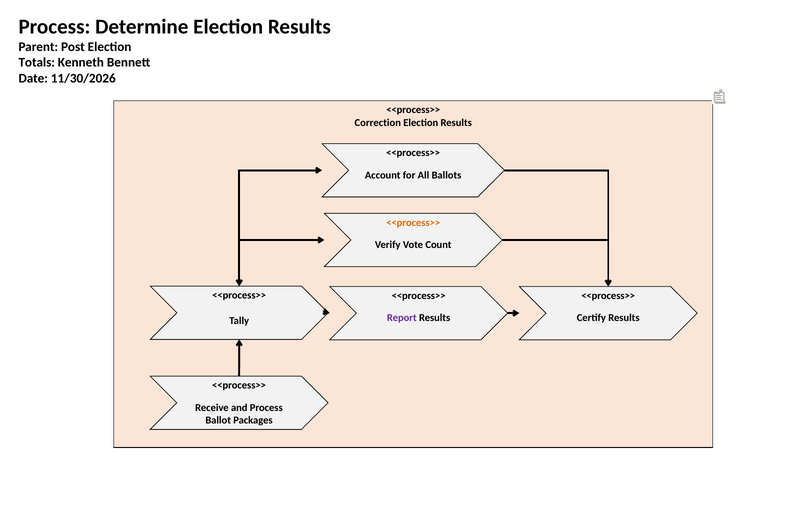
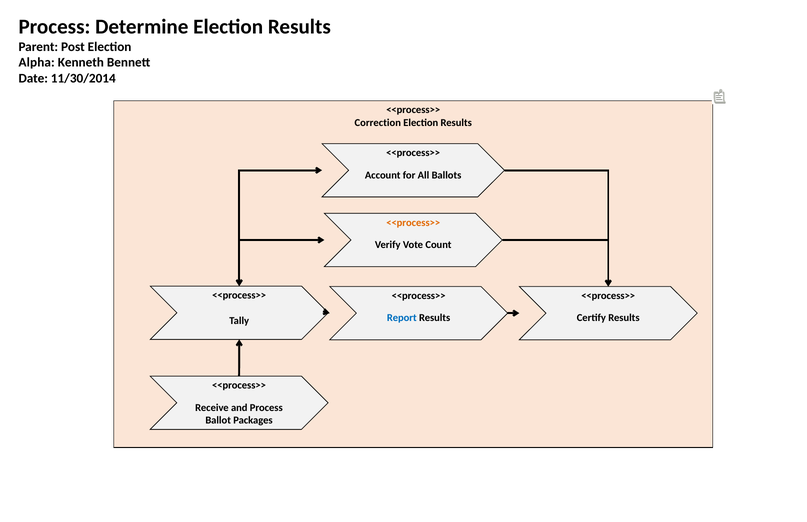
Totals: Totals -> Alpha
11/30/2026: 11/30/2026 -> 11/30/2014
Report colour: purple -> blue
